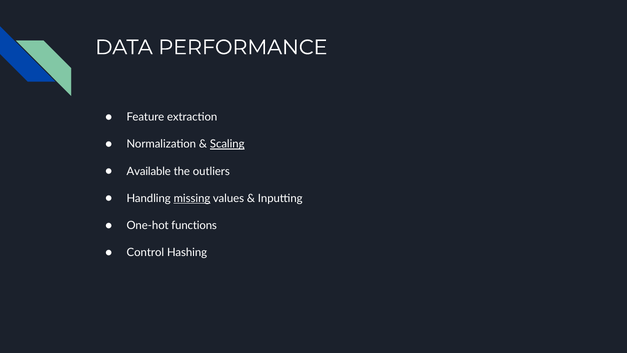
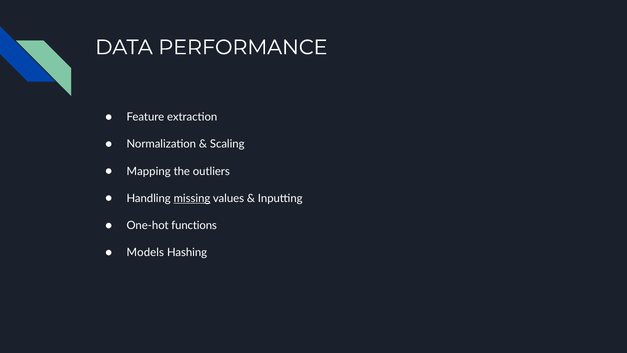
Scaling underline: present -> none
Available: Available -> Mapping
Control: Control -> Models
